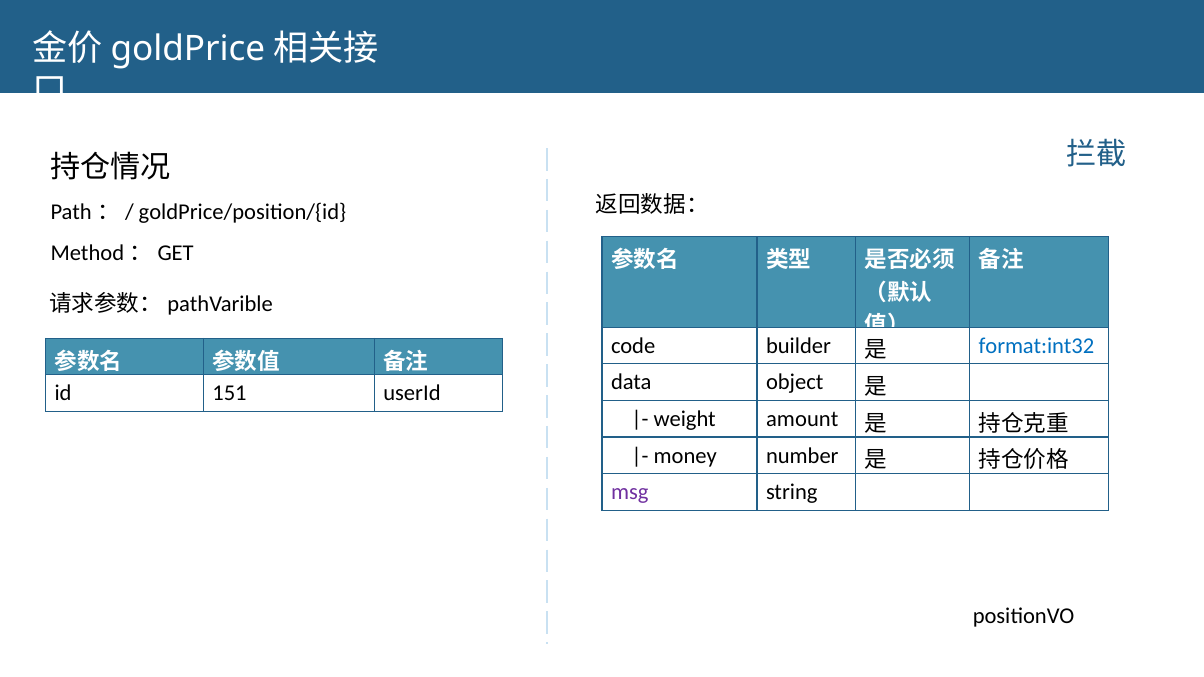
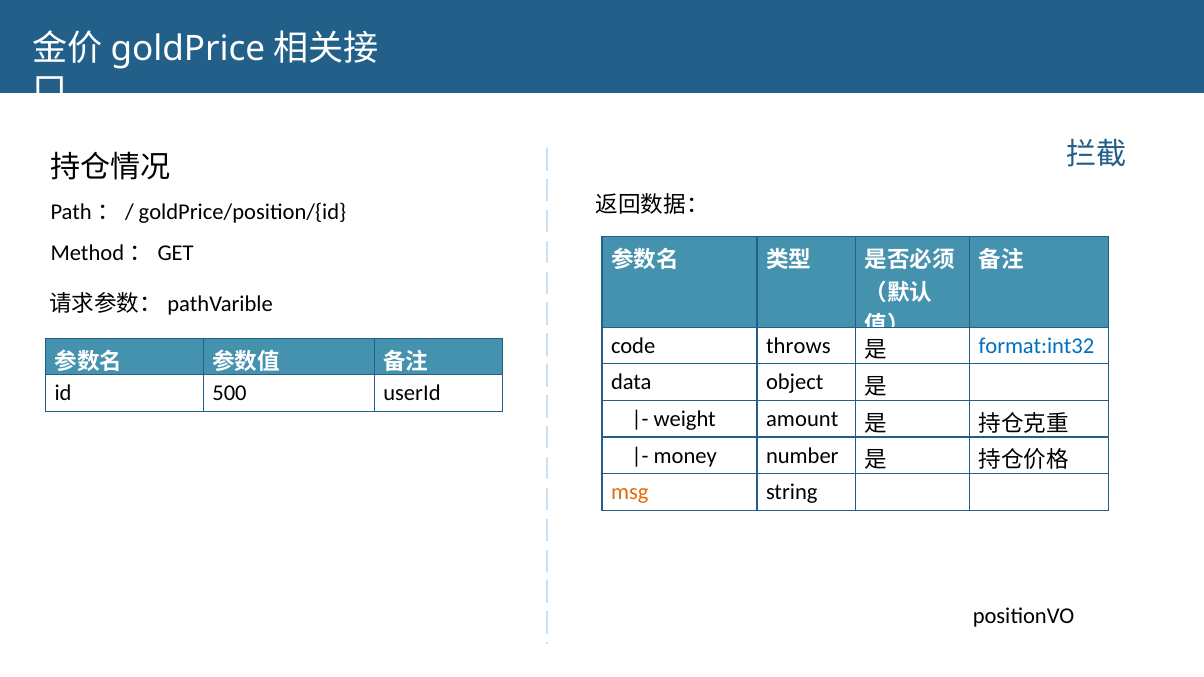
builder: builder -> throws
151: 151 -> 500
msg colour: purple -> orange
